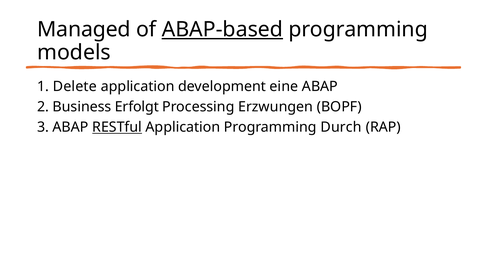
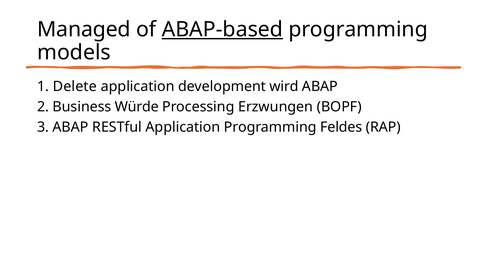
eine: eine -> wird
Erfolgt: Erfolgt -> Würde
RESTful underline: present -> none
Durch: Durch -> Feldes
